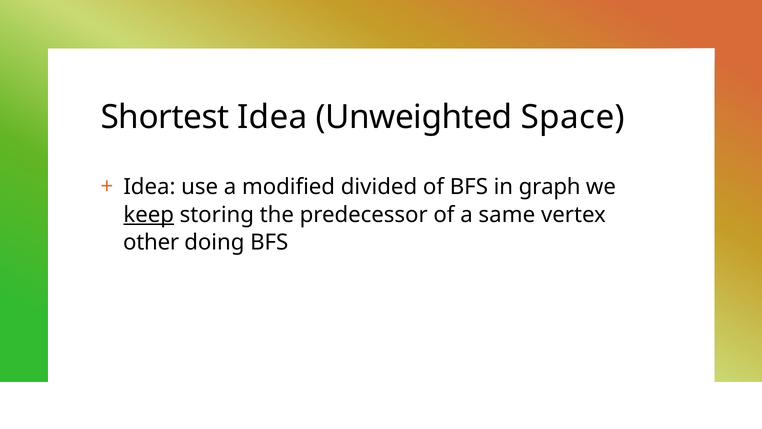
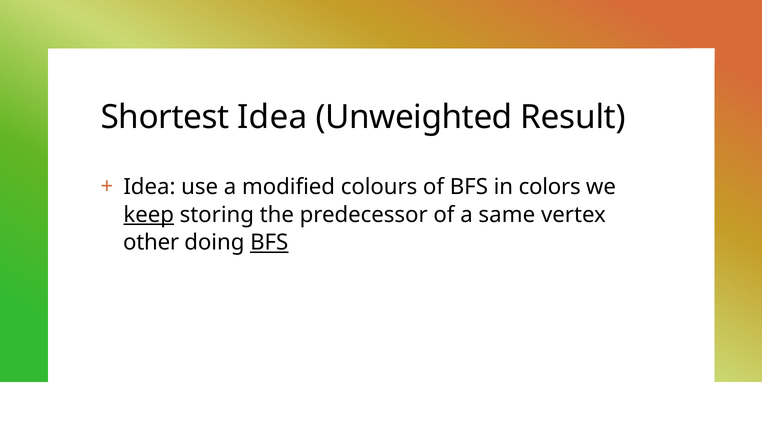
Space: Space -> Result
divided: divided -> colours
graph: graph -> colors
BFS at (269, 242) underline: none -> present
